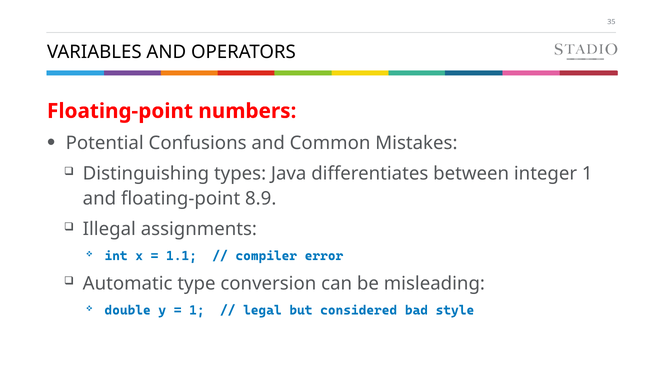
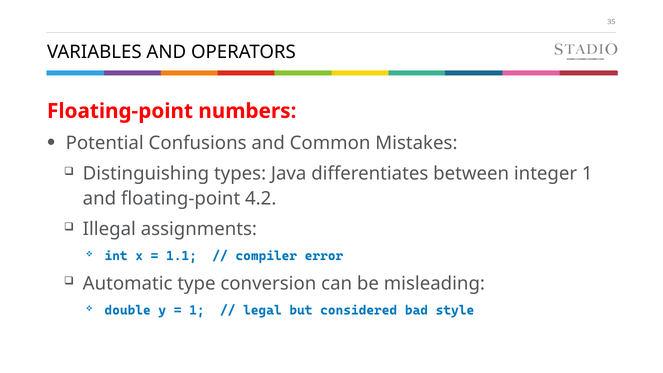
8.9: 8.9 -> 4.2
